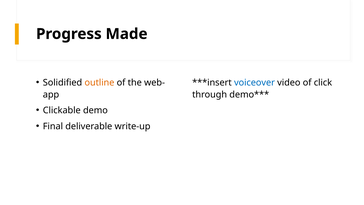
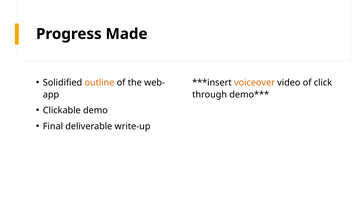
voiceover colour: blue -> orange
